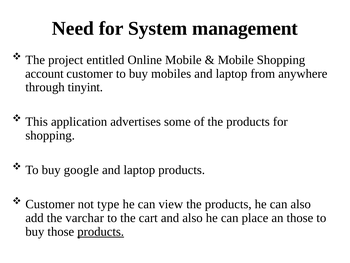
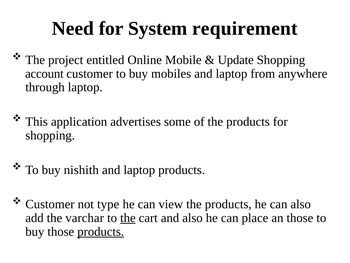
management: management -> requirement
Mobile at (236, 60): Mobile -> Update
through tinyint: tinyint -> laptop
google: google -> nishith
the at (128, 218) underline: none -> present
